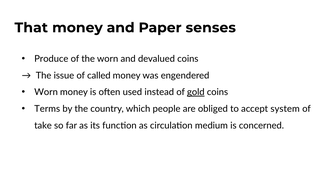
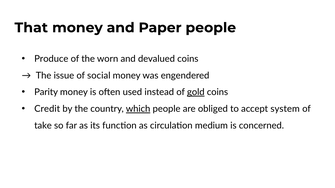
Paper senses: senses -> people
called: called -> social
Worn at (46, 92): Worn -> Parity
Terms: Terms -> Credit
which underline: none -> present
